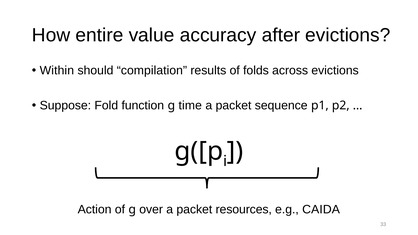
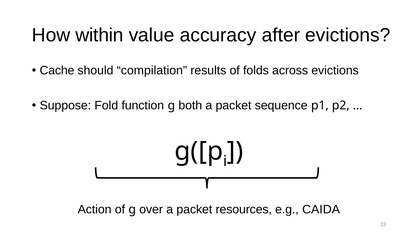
entire: entire -> within
Within: Within -> Cache
time: time -> both
